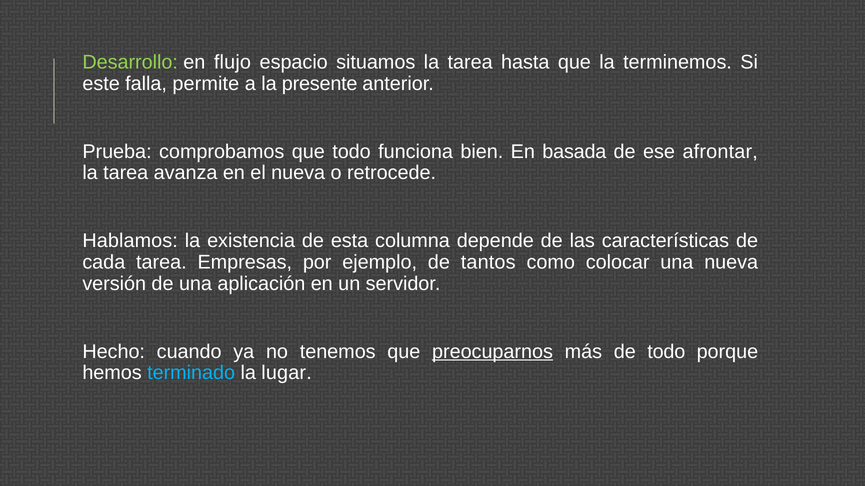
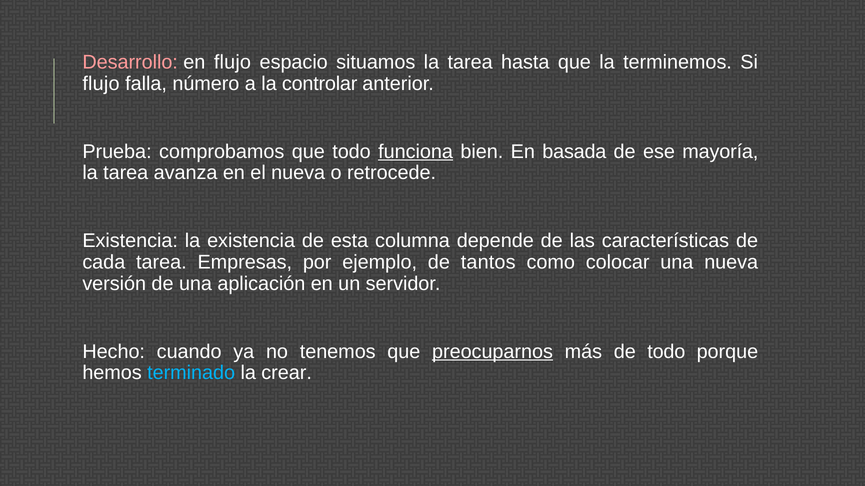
Desarrollo colour: light green -> pink
este at (101, 84): este -> flujo
permite: permite -> número
presente: presente -> controlar
funciona underline: none -> present
afrontar: afrontar -> mayoría
Hablamos at (130, 241): Hablamos -> Existencia
lugar: lugar -> crear
